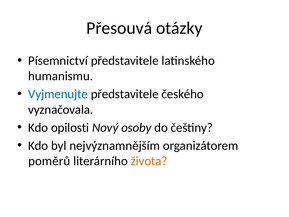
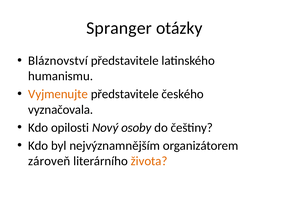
Přesouvá: Přesouvá -> Spranger
Písemnictví: Písemnictví -> Bláznovství
Vyjmenujte colour: blue -> orange
poměrů: poměrů -> zároveň
